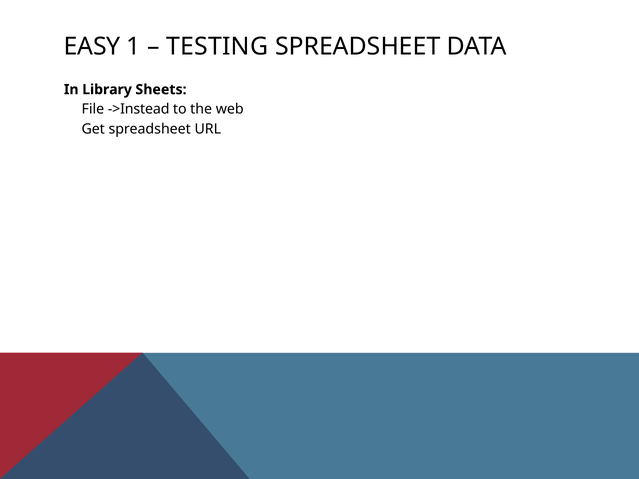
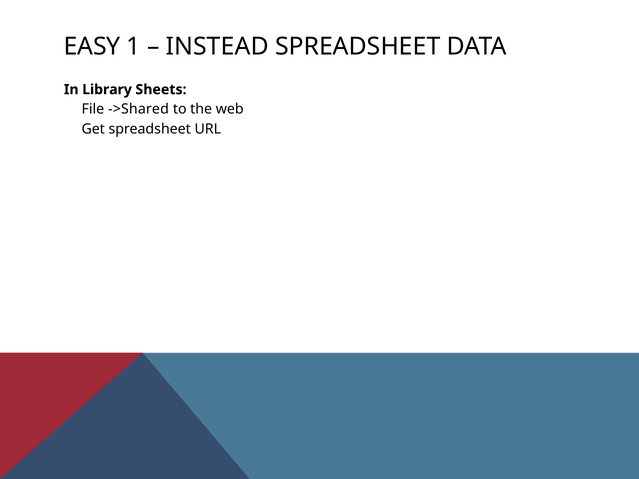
TESTING: TESTING -> INSTEAD
->Instead: ->Instead -> ->Shared
